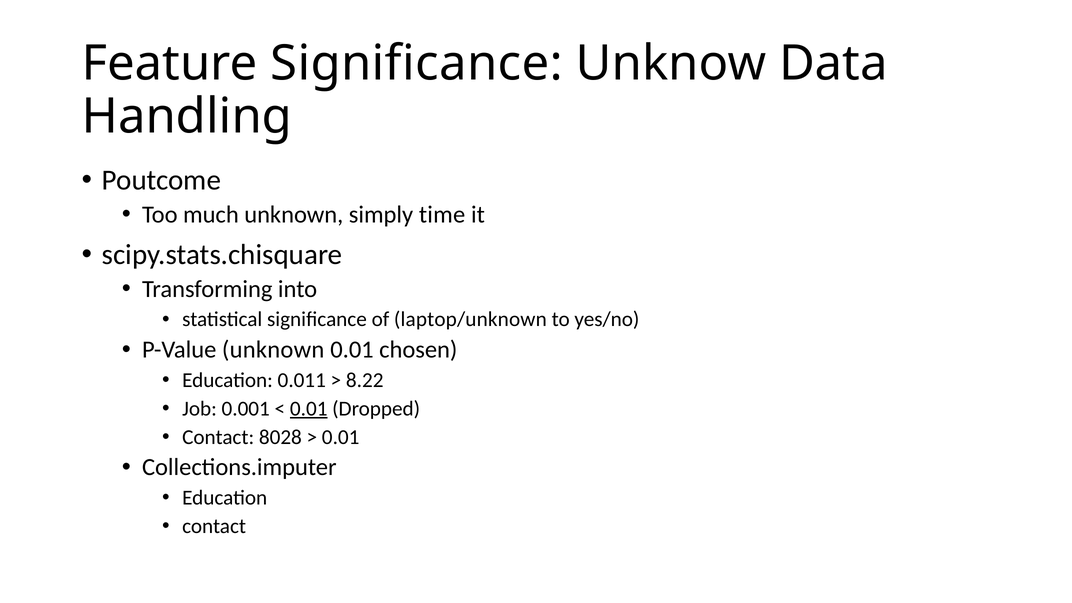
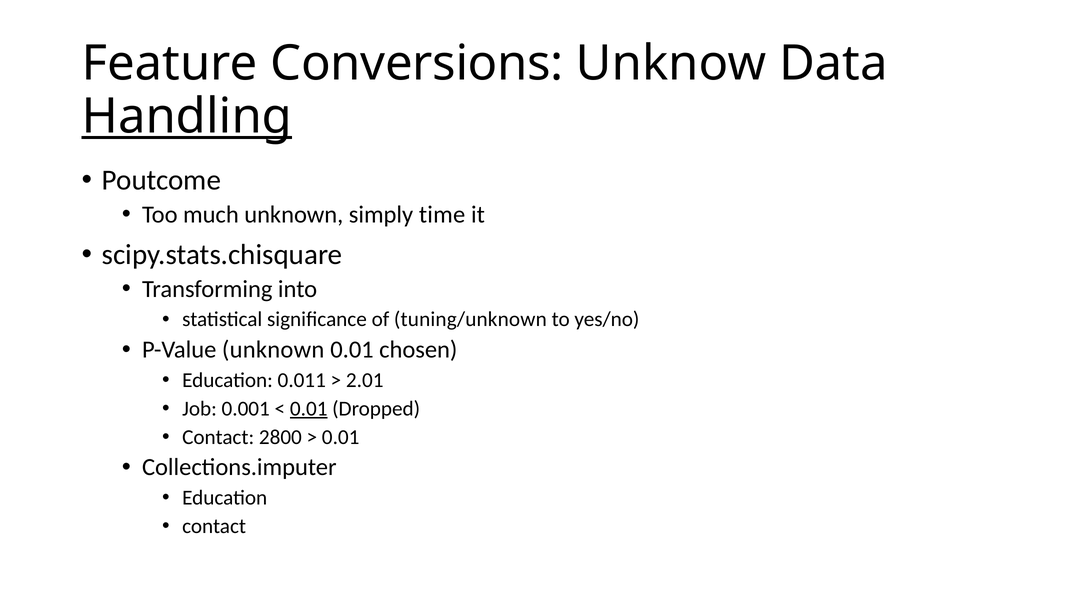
Feature Significance: Significance -> Conversions
Handling underline: none -> present
laptop/unknown: laptop/unknown -> tuning/unknown
8.22: 8.22 -> 2.01
8028: 8028 -> 2800
